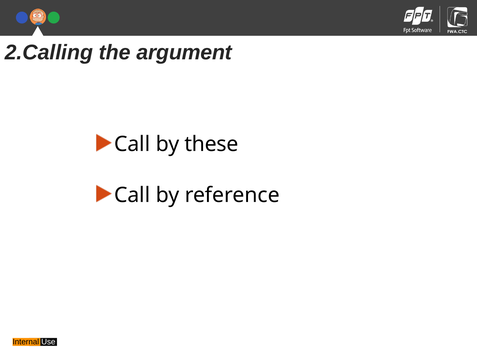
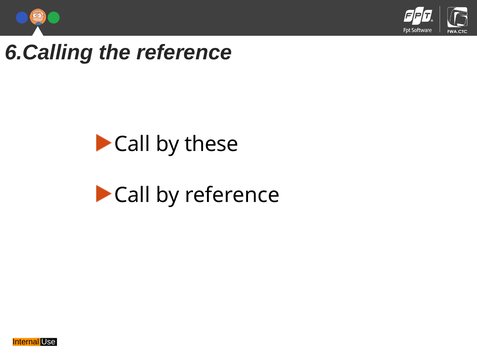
2.Calling: 2.Calling -> 6.Calling
the argument: argument -> reference
